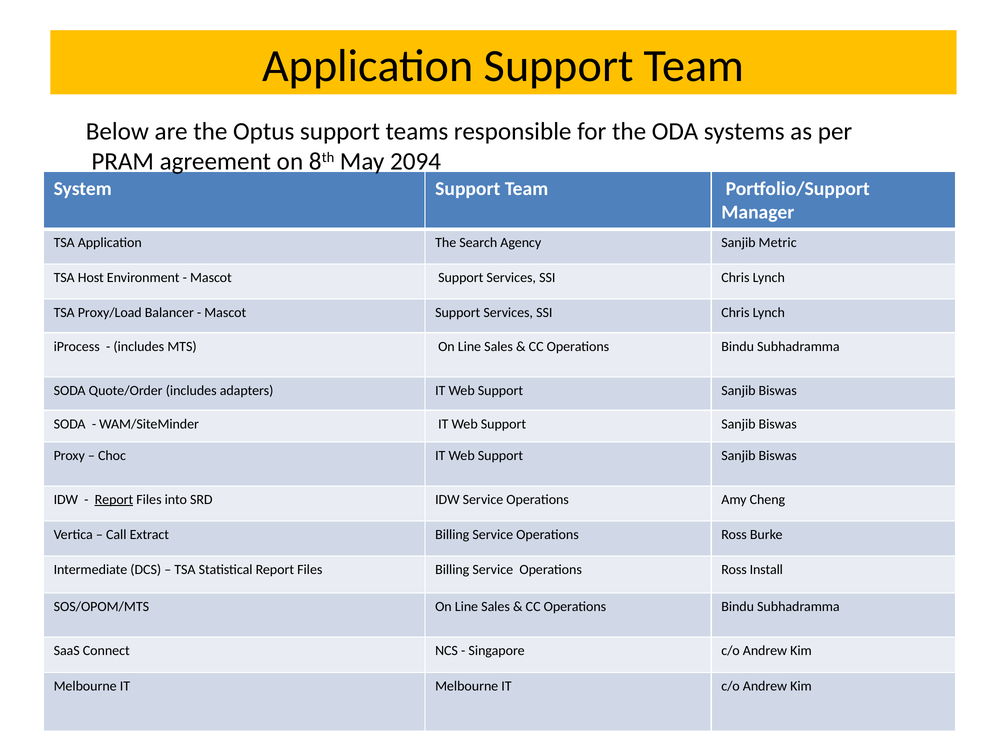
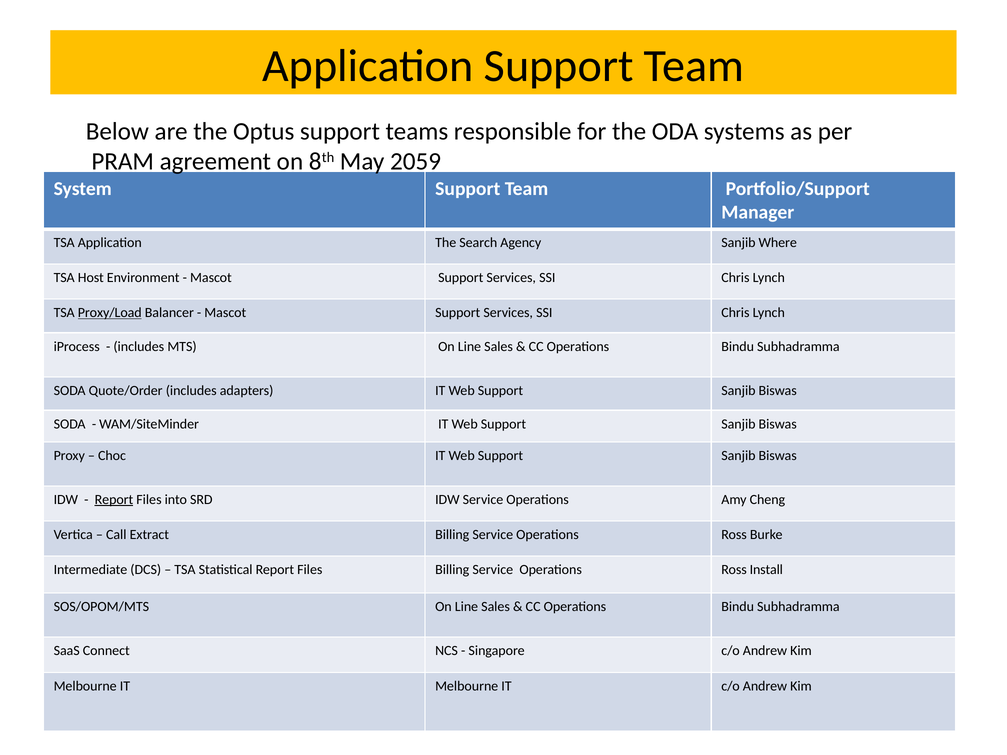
2094: 2094 -> 2059
Metric: Metric -> Where
Proxy/Load underline: none -> present
